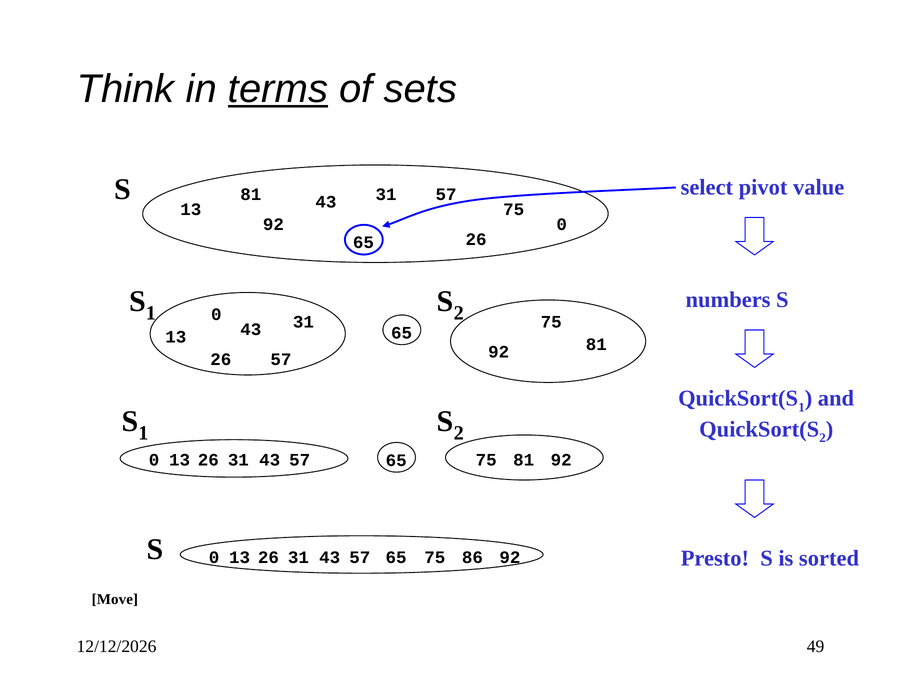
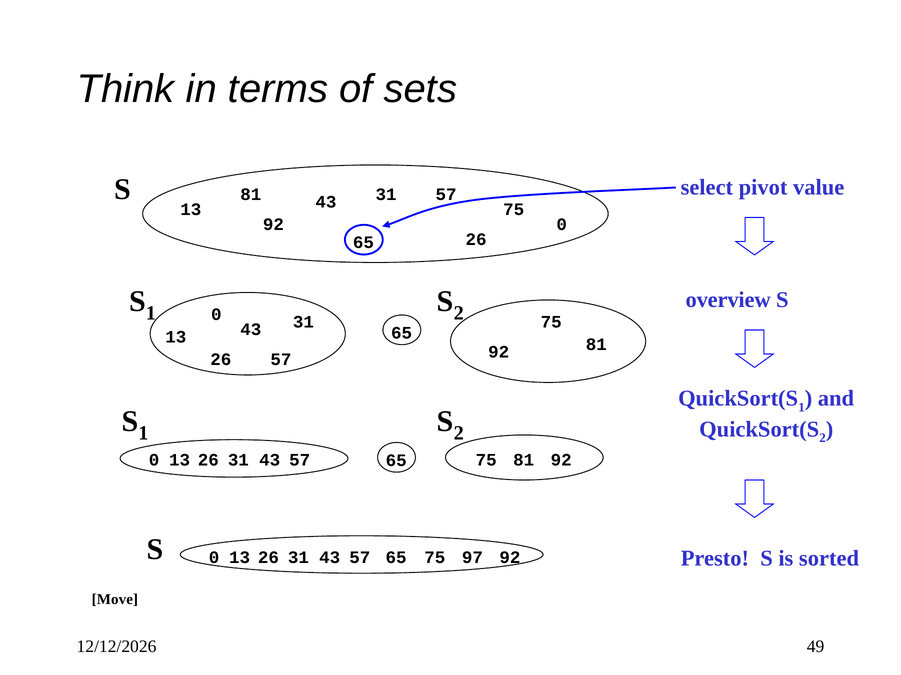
terms underline: present -> none
numbers: numbers -> overview
86: 86 -> 97
